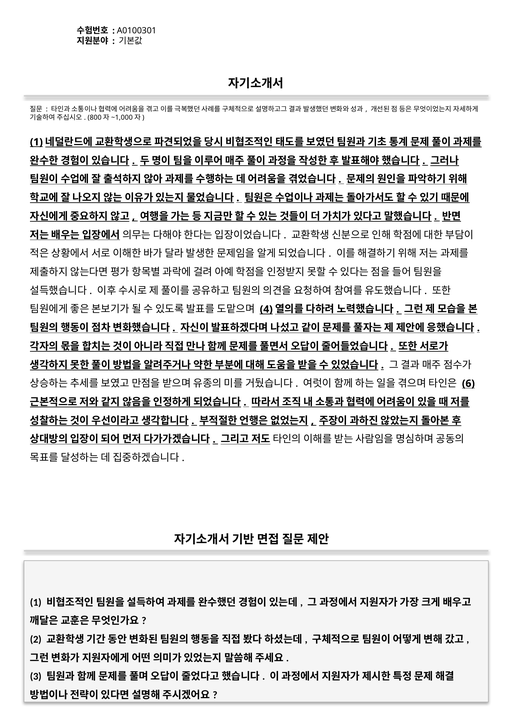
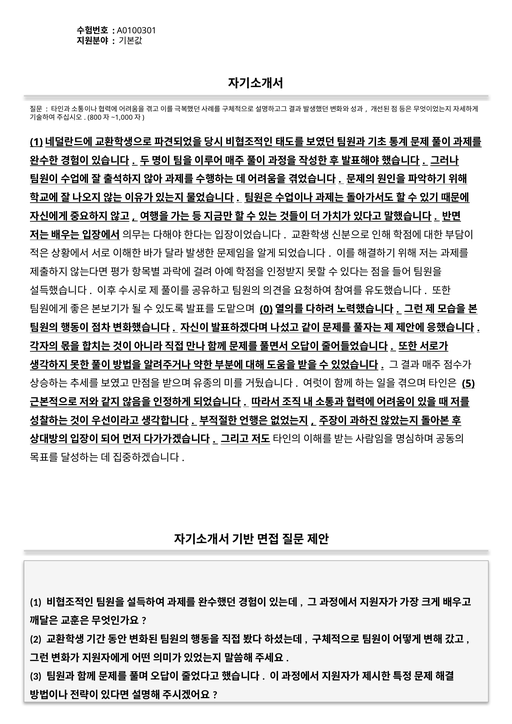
4: 4 -> 0
6: 6 -> 5
